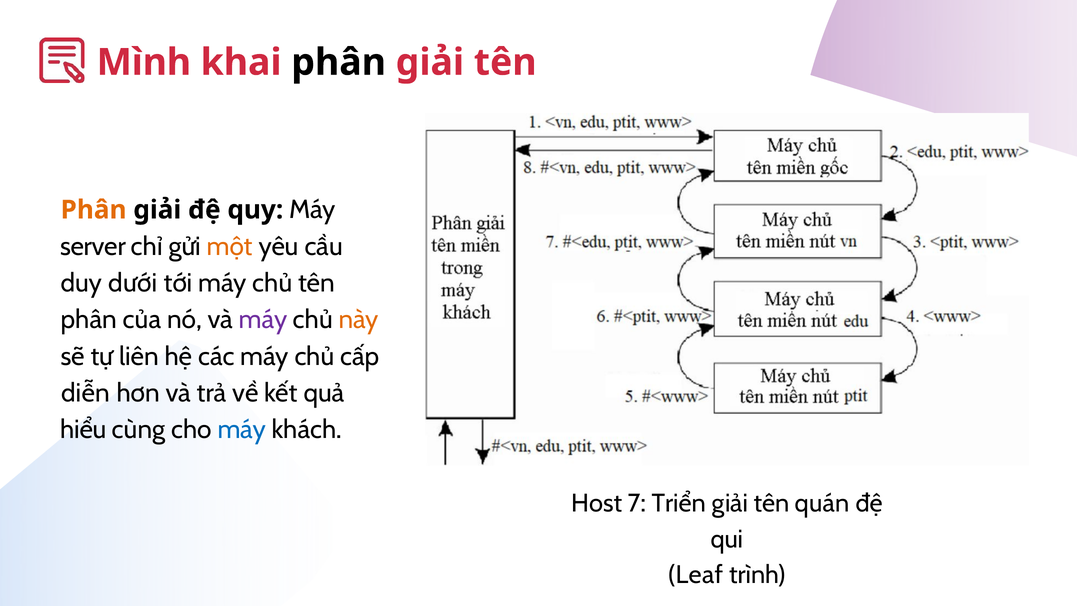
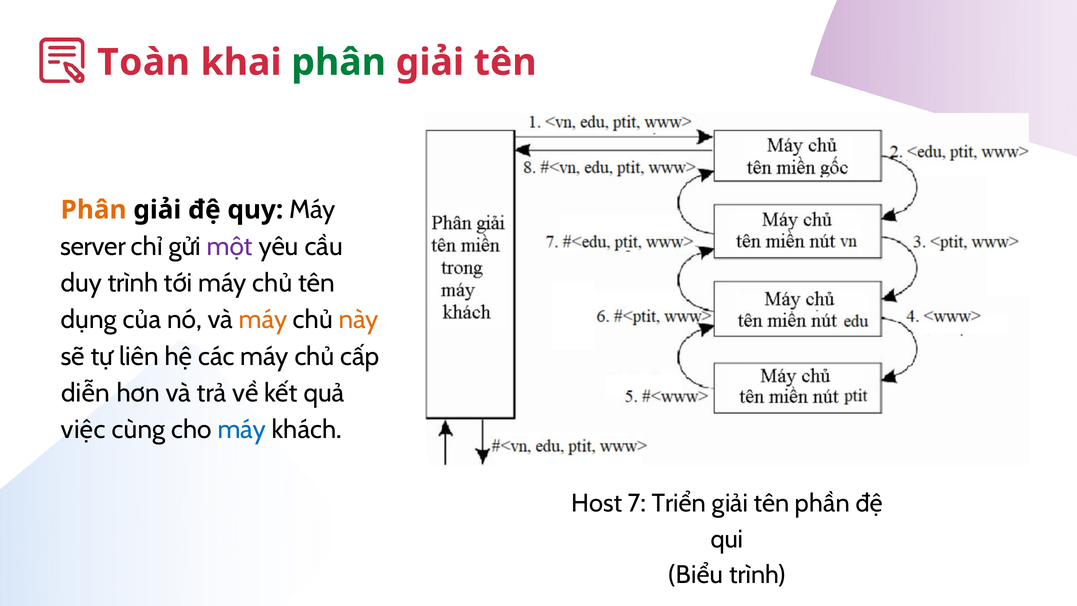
Mình: Mình -> Toàn
phân at (339, 62) colour: black -> green
một colour: orange -> purple
duy dưới: dưới -> trình
phân at (89, 320): phân -> dụng
máy at (263, 320) colour: purple -> orange
hiểu: hiểu -> việc
quán: quán -> phần
Leaf: Leaf -> Biểu
